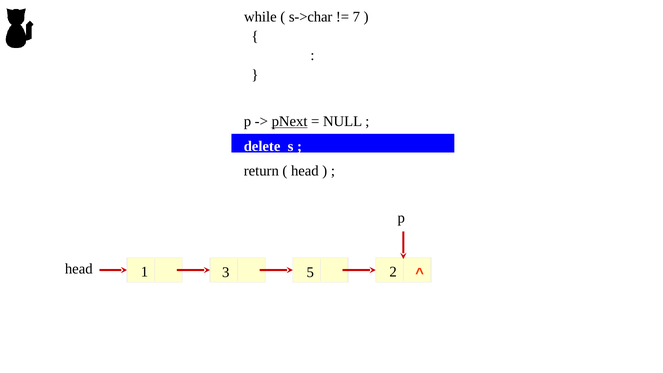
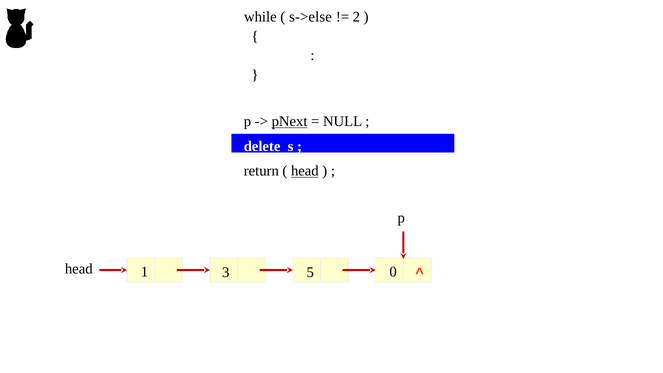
s->char: s->char -> s->else
7: 7 -> 2
head at (305, 171) underline: none -> present
5 2: 2 -> 0
